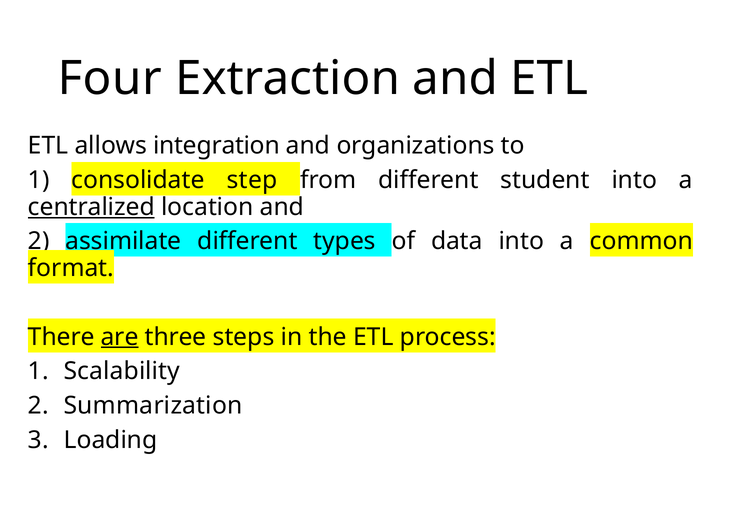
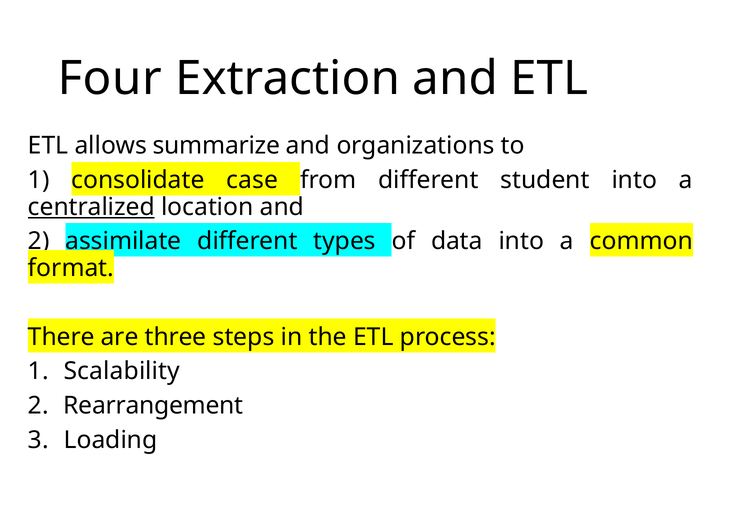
integration: integration -> summarize
step: step -> case
are underline: present -> none
Summarization: Summarization -> Rearrangement
